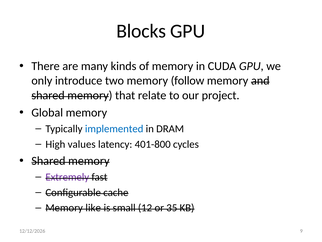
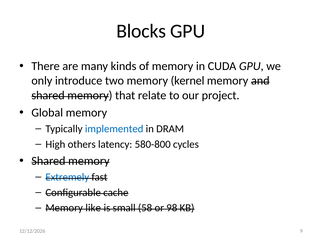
follow: follow -> kernel
values: values -> others
401-800: 401-800 -> 580-800
Extremely colour: purple -> blue
12: 12 -> 58
35: 35 -> 98
